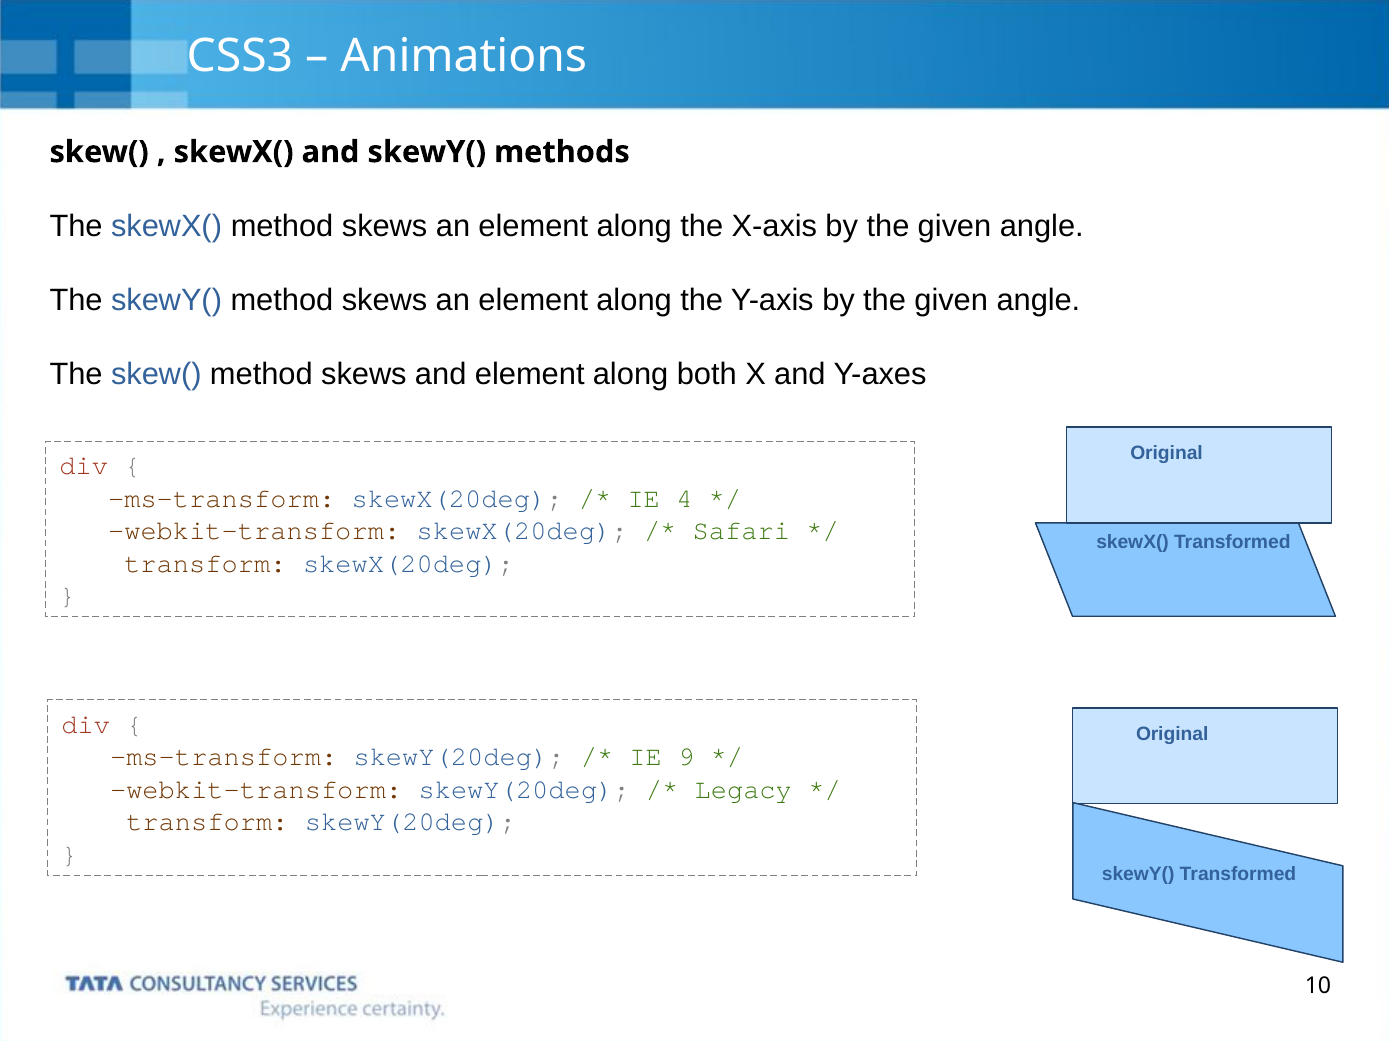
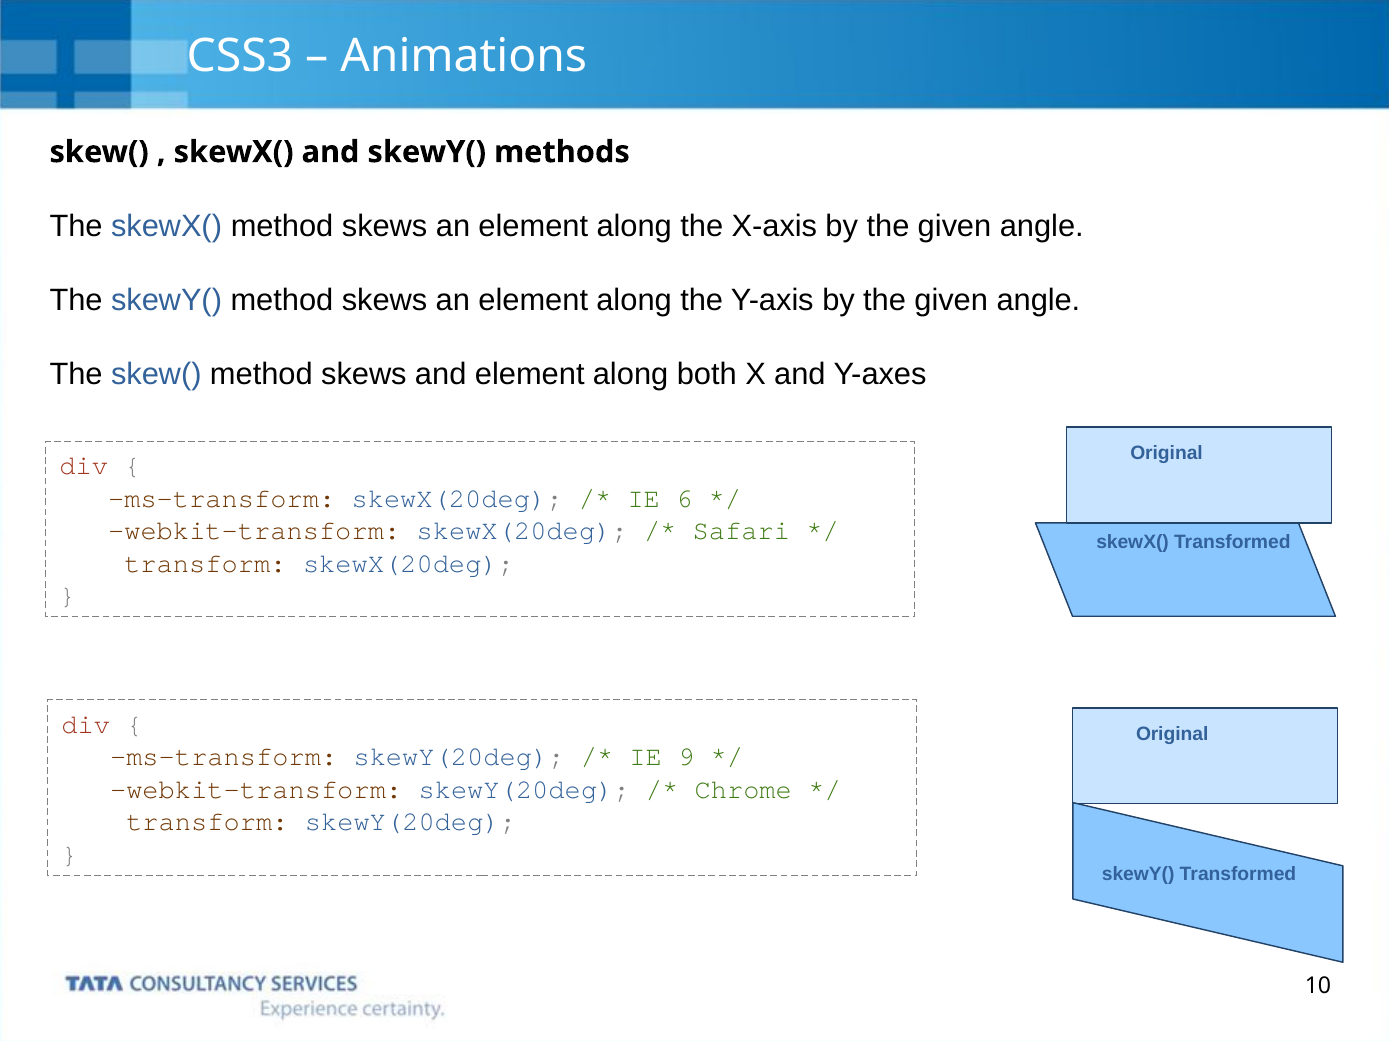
4: 4 -> 6
Legacy: Legacy -> Chrome
